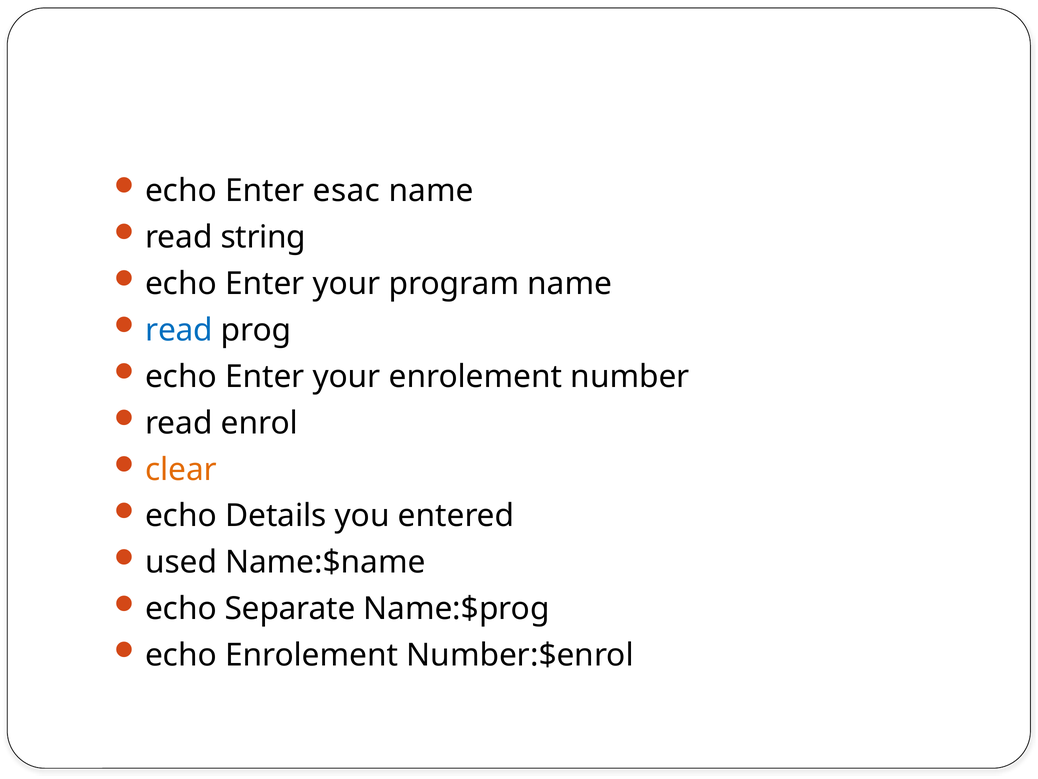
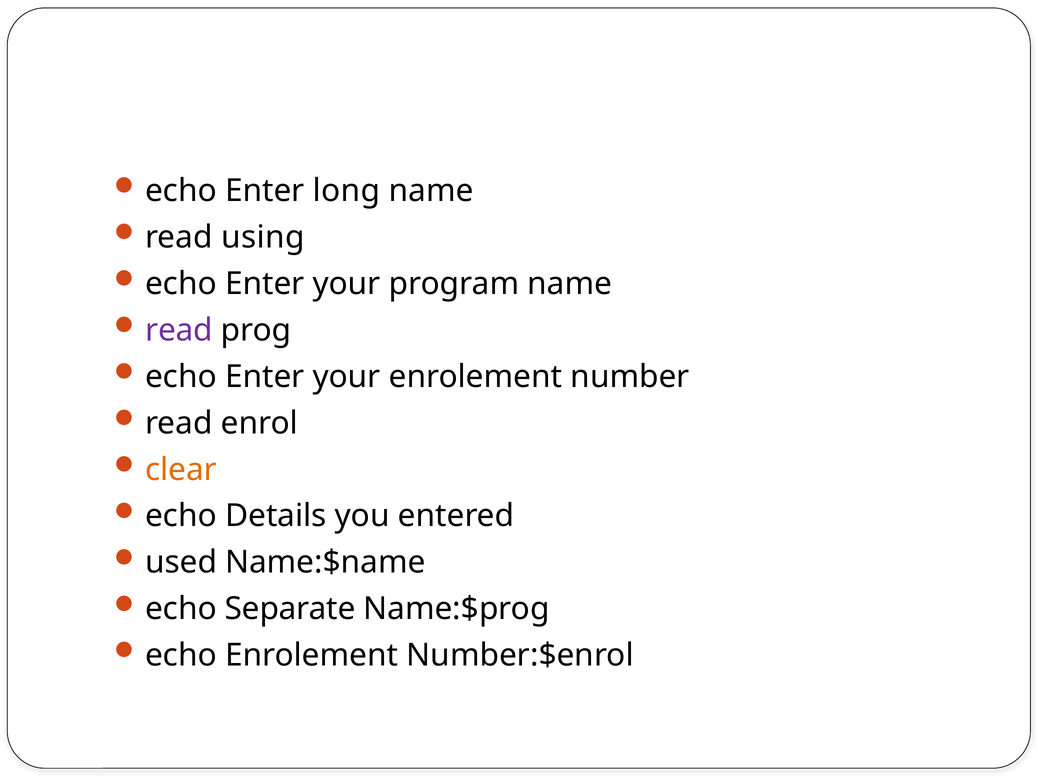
esac: esac -> long
string: string -> using
read at (179, 330) colour: blue -> purple
